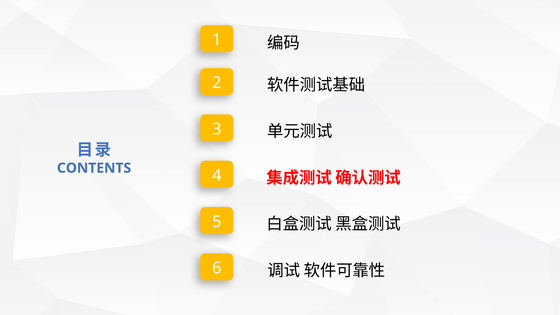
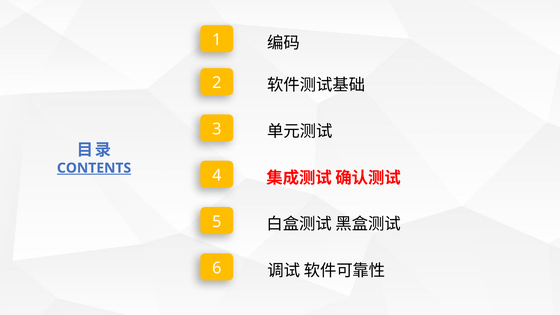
CONTENTS underline: none -> present
